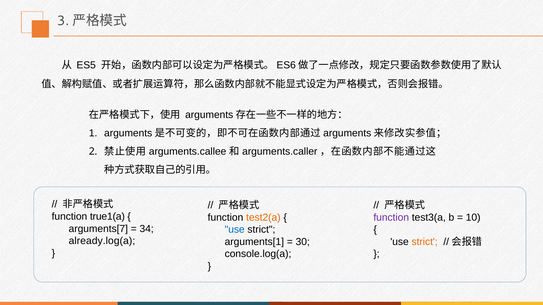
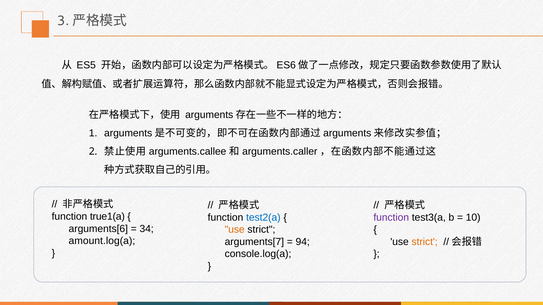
test2(a colour: orange -> blue
arguments[7: arguments[7 -> arguments[6
use at (235, 230) colour: blue -> orange
already.log(a: already.log(a -> amount.log(a
arguments[1: arguments[1 -> arguments[7
30: 30 -> 94
